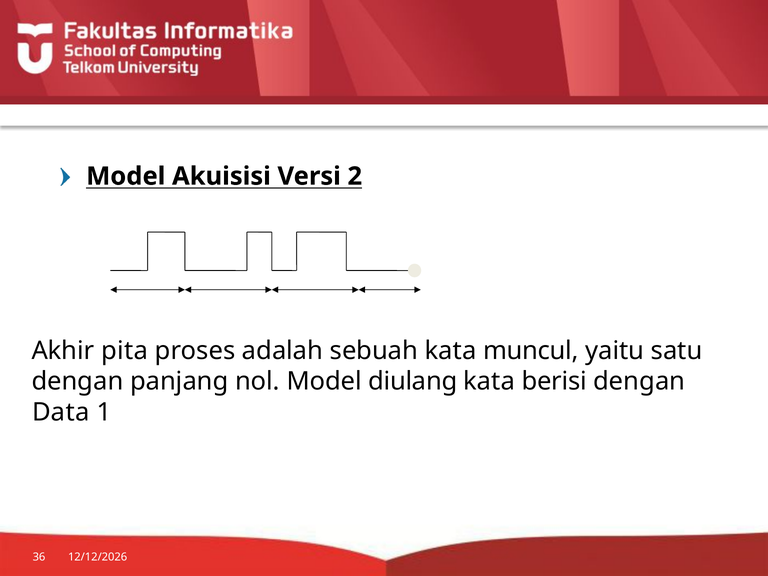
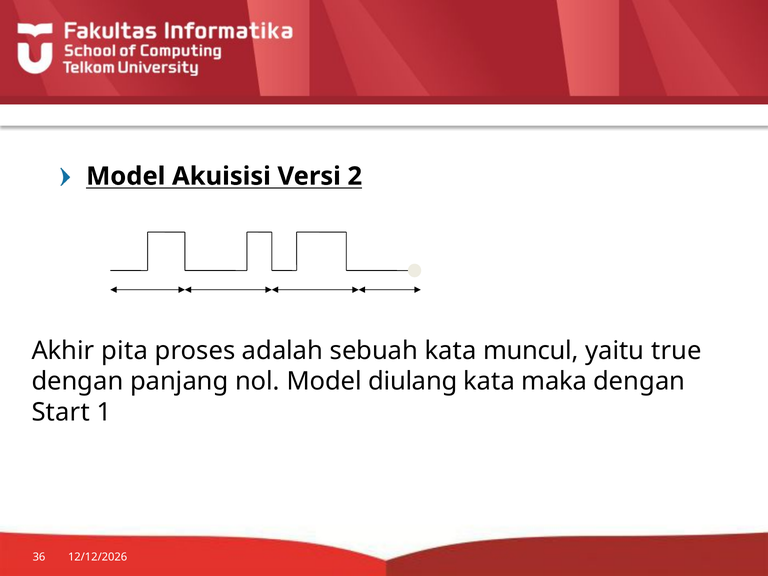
satu: satu -> true
berisi: berisi -> maka
Data: Data -> Start
